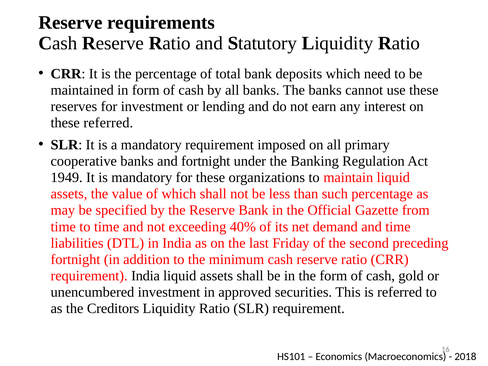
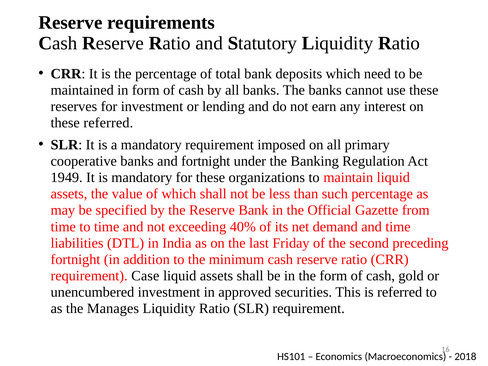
requirement India: India -> Case
Creditors: Creditors -> Manages
